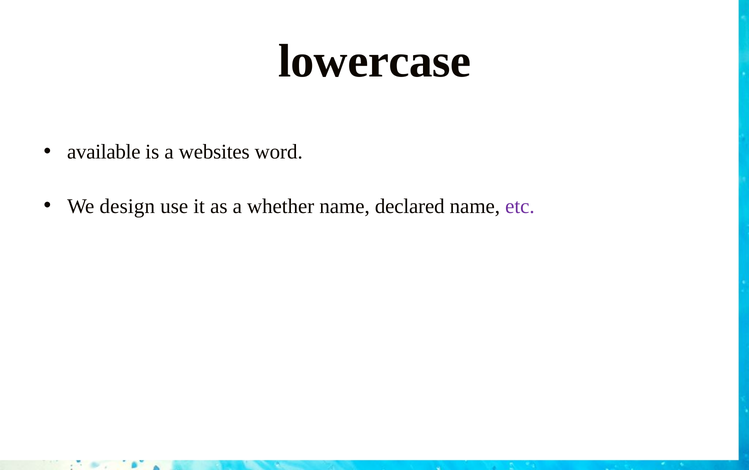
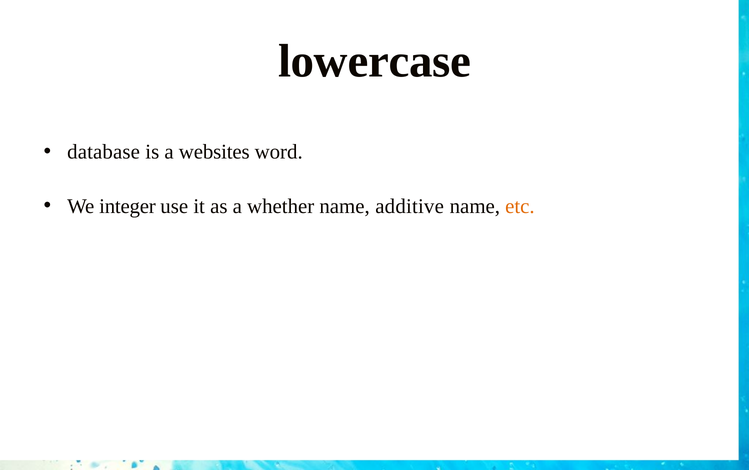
available: available -> database
design: design -> integer
declared: declared -> additive
etc colour: purple -> orange
